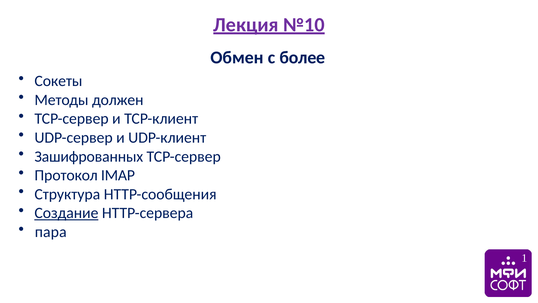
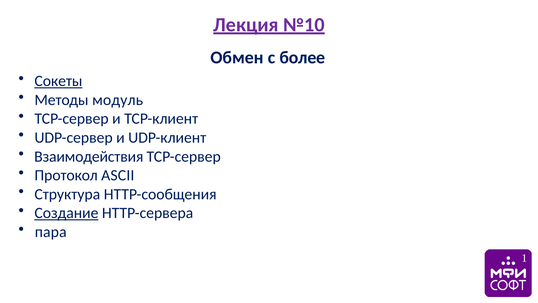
Сокеты underline: none -> present
должен: должен -> модуль
Зашифрованных: Зашифрованных -> Взаимодействия
IMAP: IMAP -> ASCII
